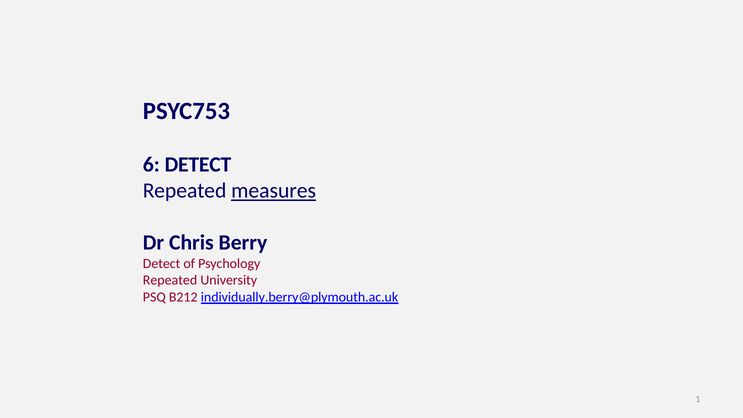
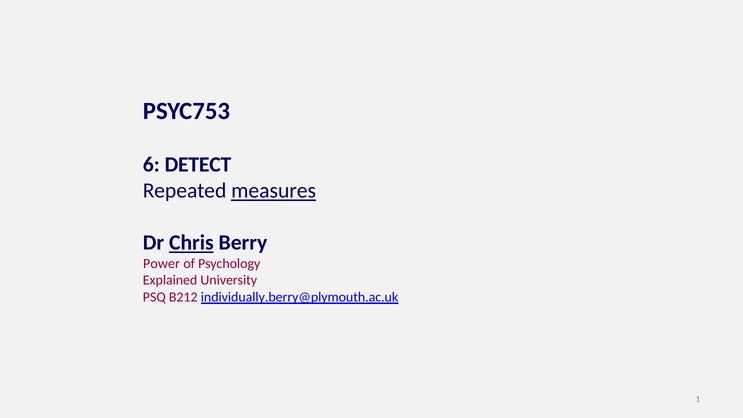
Chris underline: none -> present
Detect at (162, 264): Detect -> Power
Repeated at (170, 280): Repeated -> Explained
